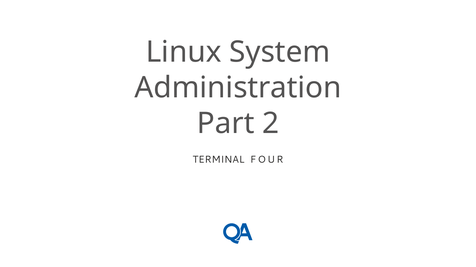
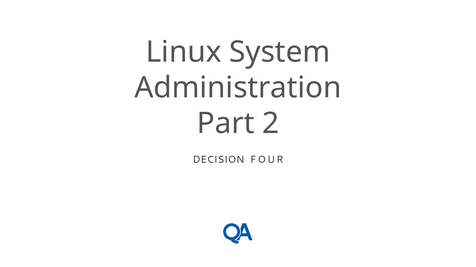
TERMINAL: TERMINAL -> DECISION
